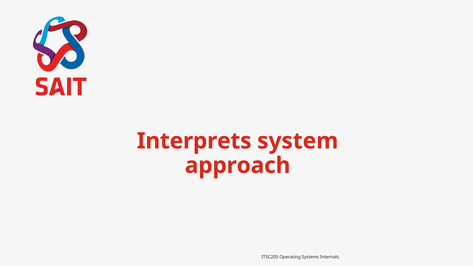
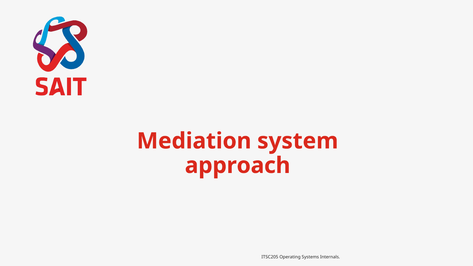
Interprets: Interprets -> Mediation
